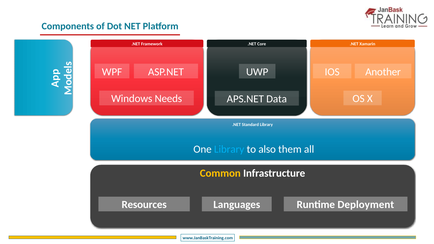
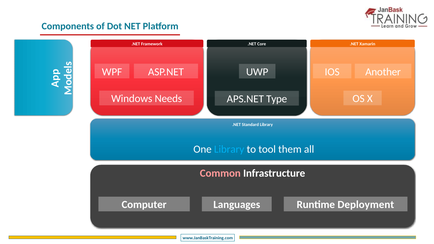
Data: Data -> Type
also: also -> tool
Common colour: yellow -> pink
Resources: Resources -> Computer
